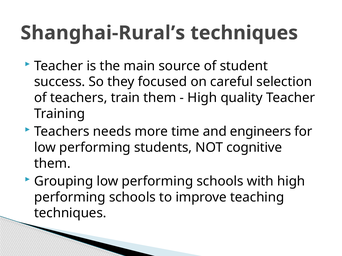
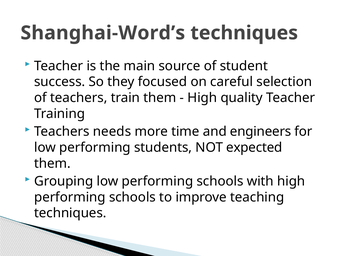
Shanghai-Rural’s: Shanghai-Rural’s -> Shanghai-Word’s
cognitive: cognitive -> expected
